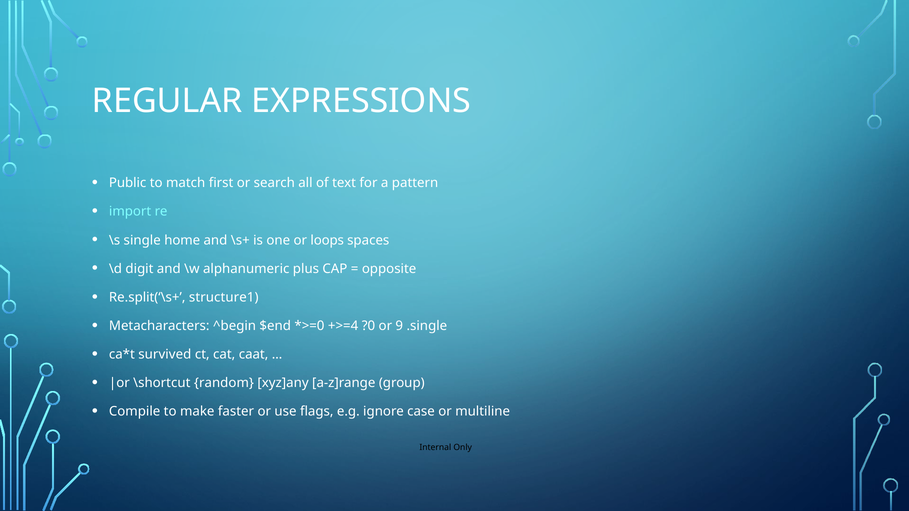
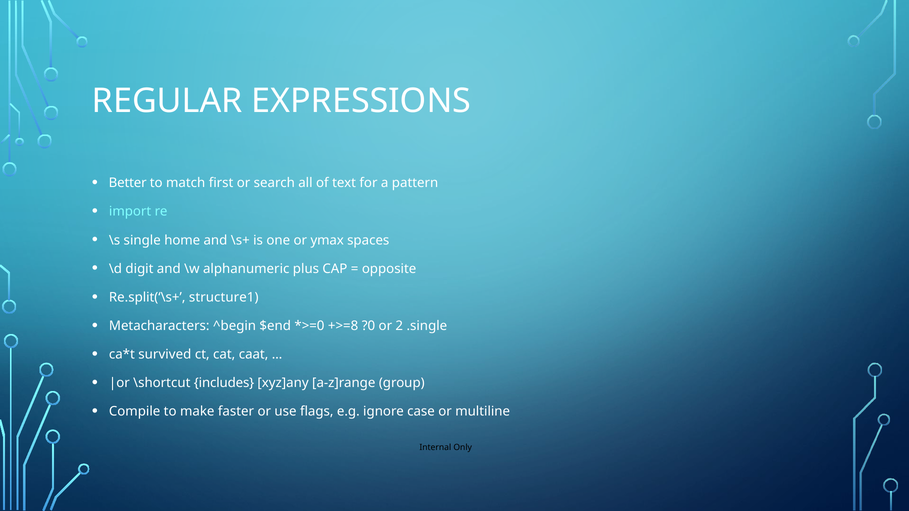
Public: Public -> Better
loops: loops -> ymax
+>=4: +>=4 -> +>=8
9: 9 -> 2
random: random -> includes
